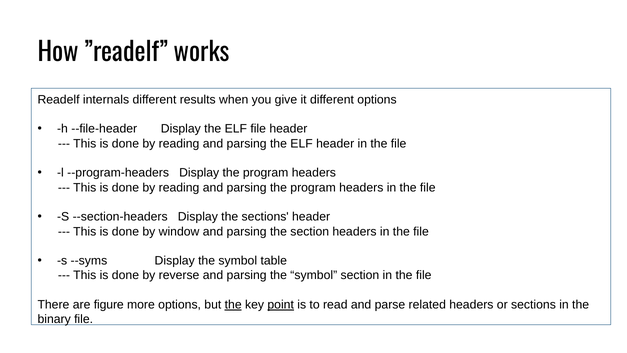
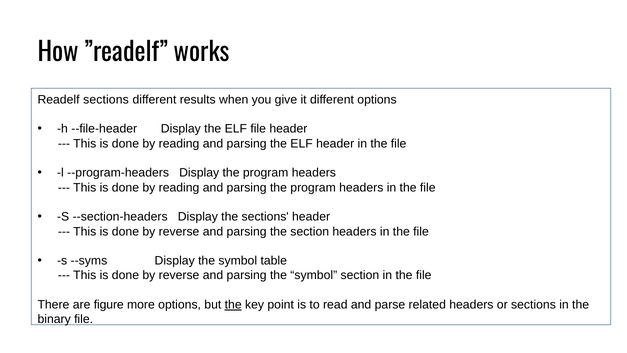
Readelf internals: internals -> sections
window at (179, 231): window -> reverse
point underline: present -> none
